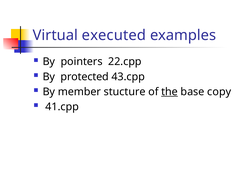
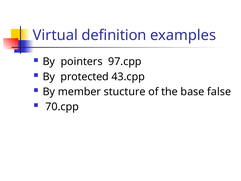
executed: executed -> definition
22.cpp: 22.cpp -> 97.cpp
the underline: present -> none
copy: copy -> false
41.cpp: 41.cpp -> 70.cpp
